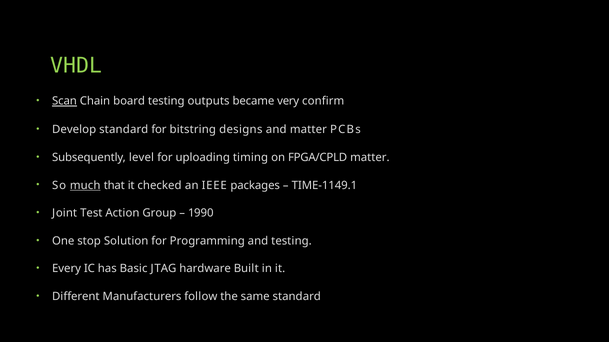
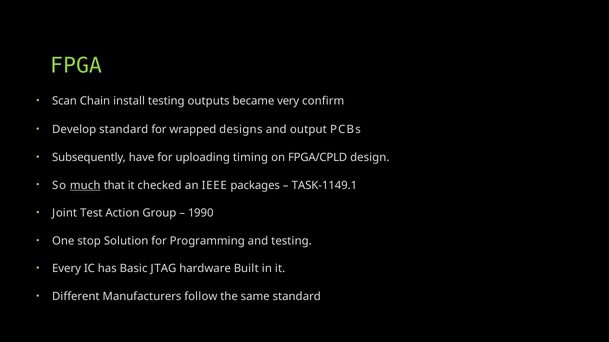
VHDL: VHDL -> FPGA
Scan underline: present -> none
board: board -> install
bitstring: bitstring -> wrapped
and matter: matter -> output
level: level -> have
FPGA/CPLD matter: matter -> design
TIME-1149.1: TIME-1149.1 -> TASK-1149.1
